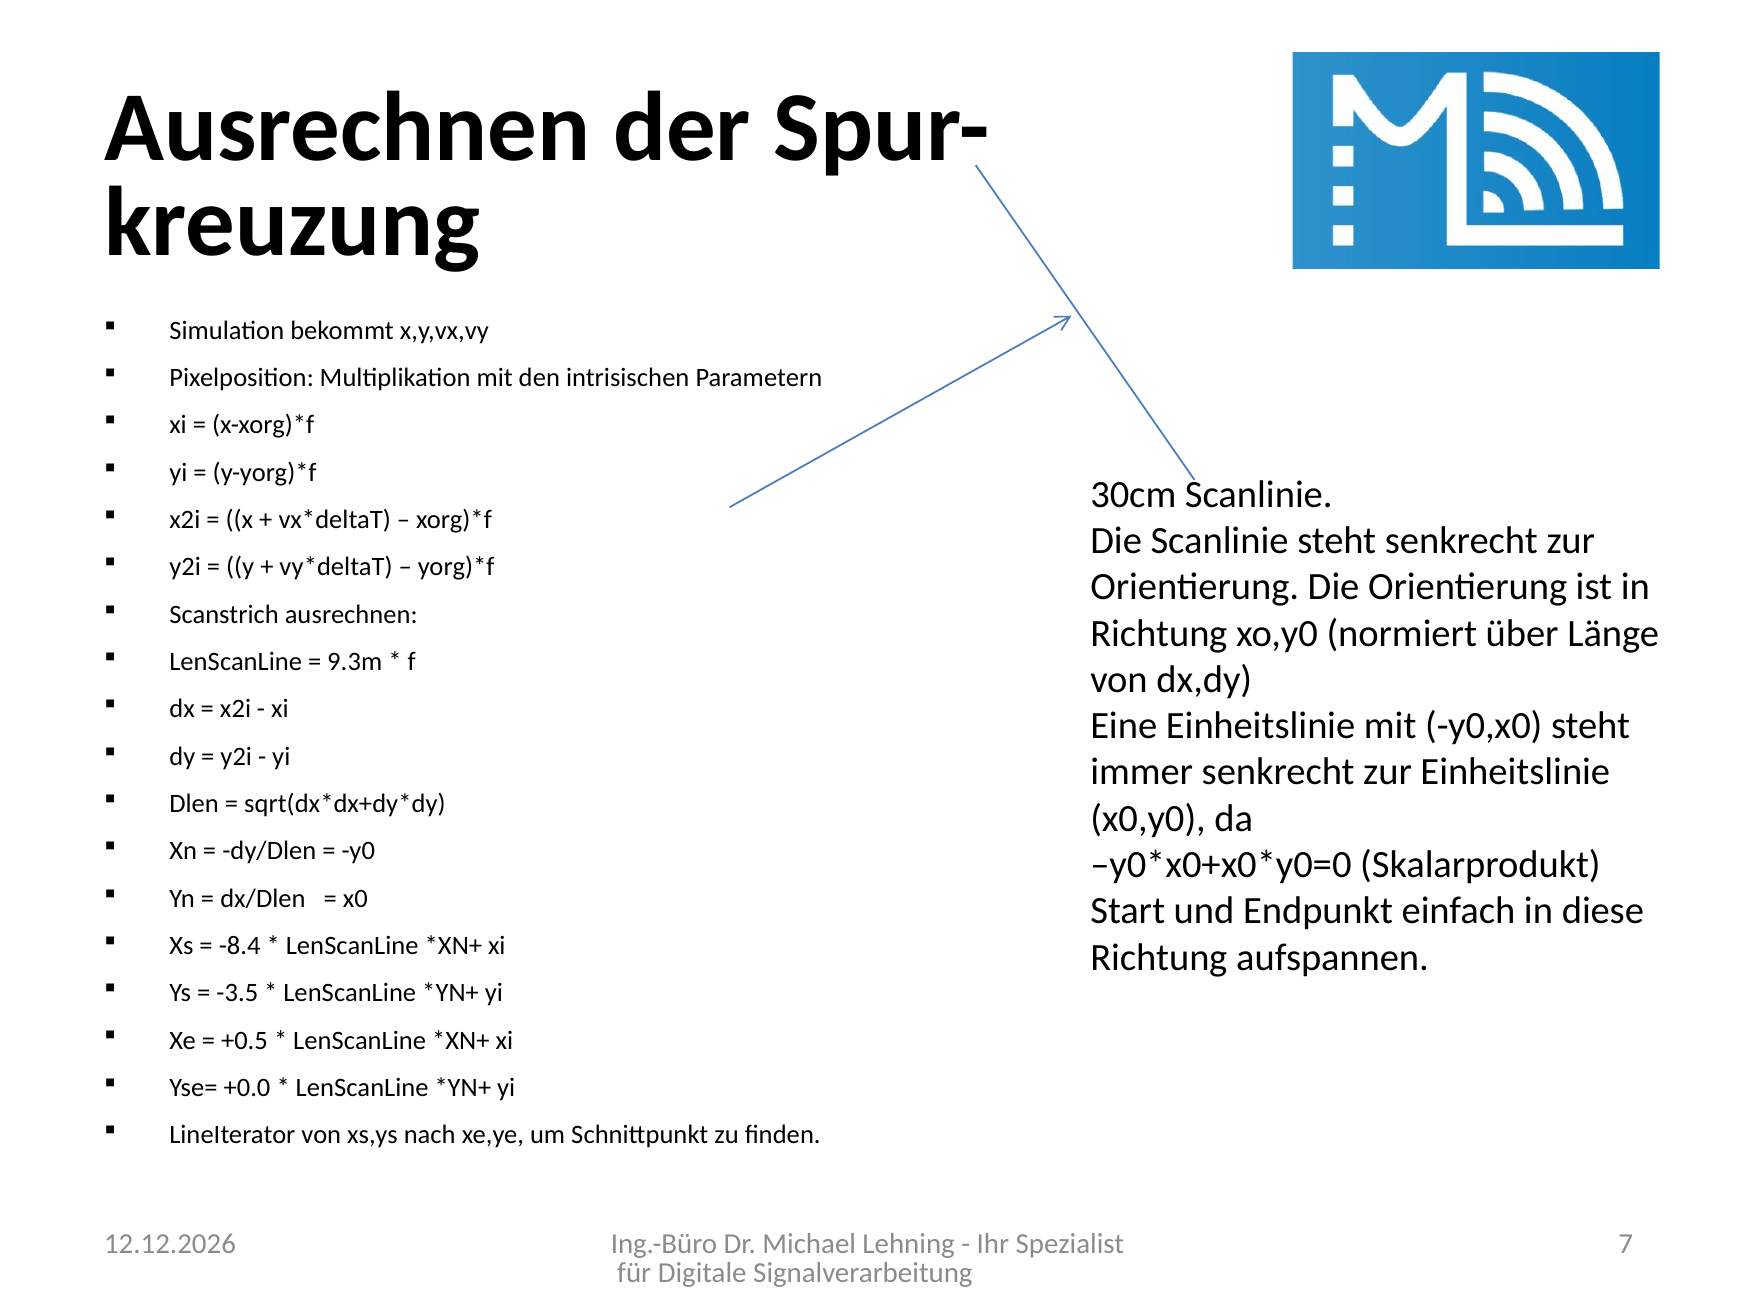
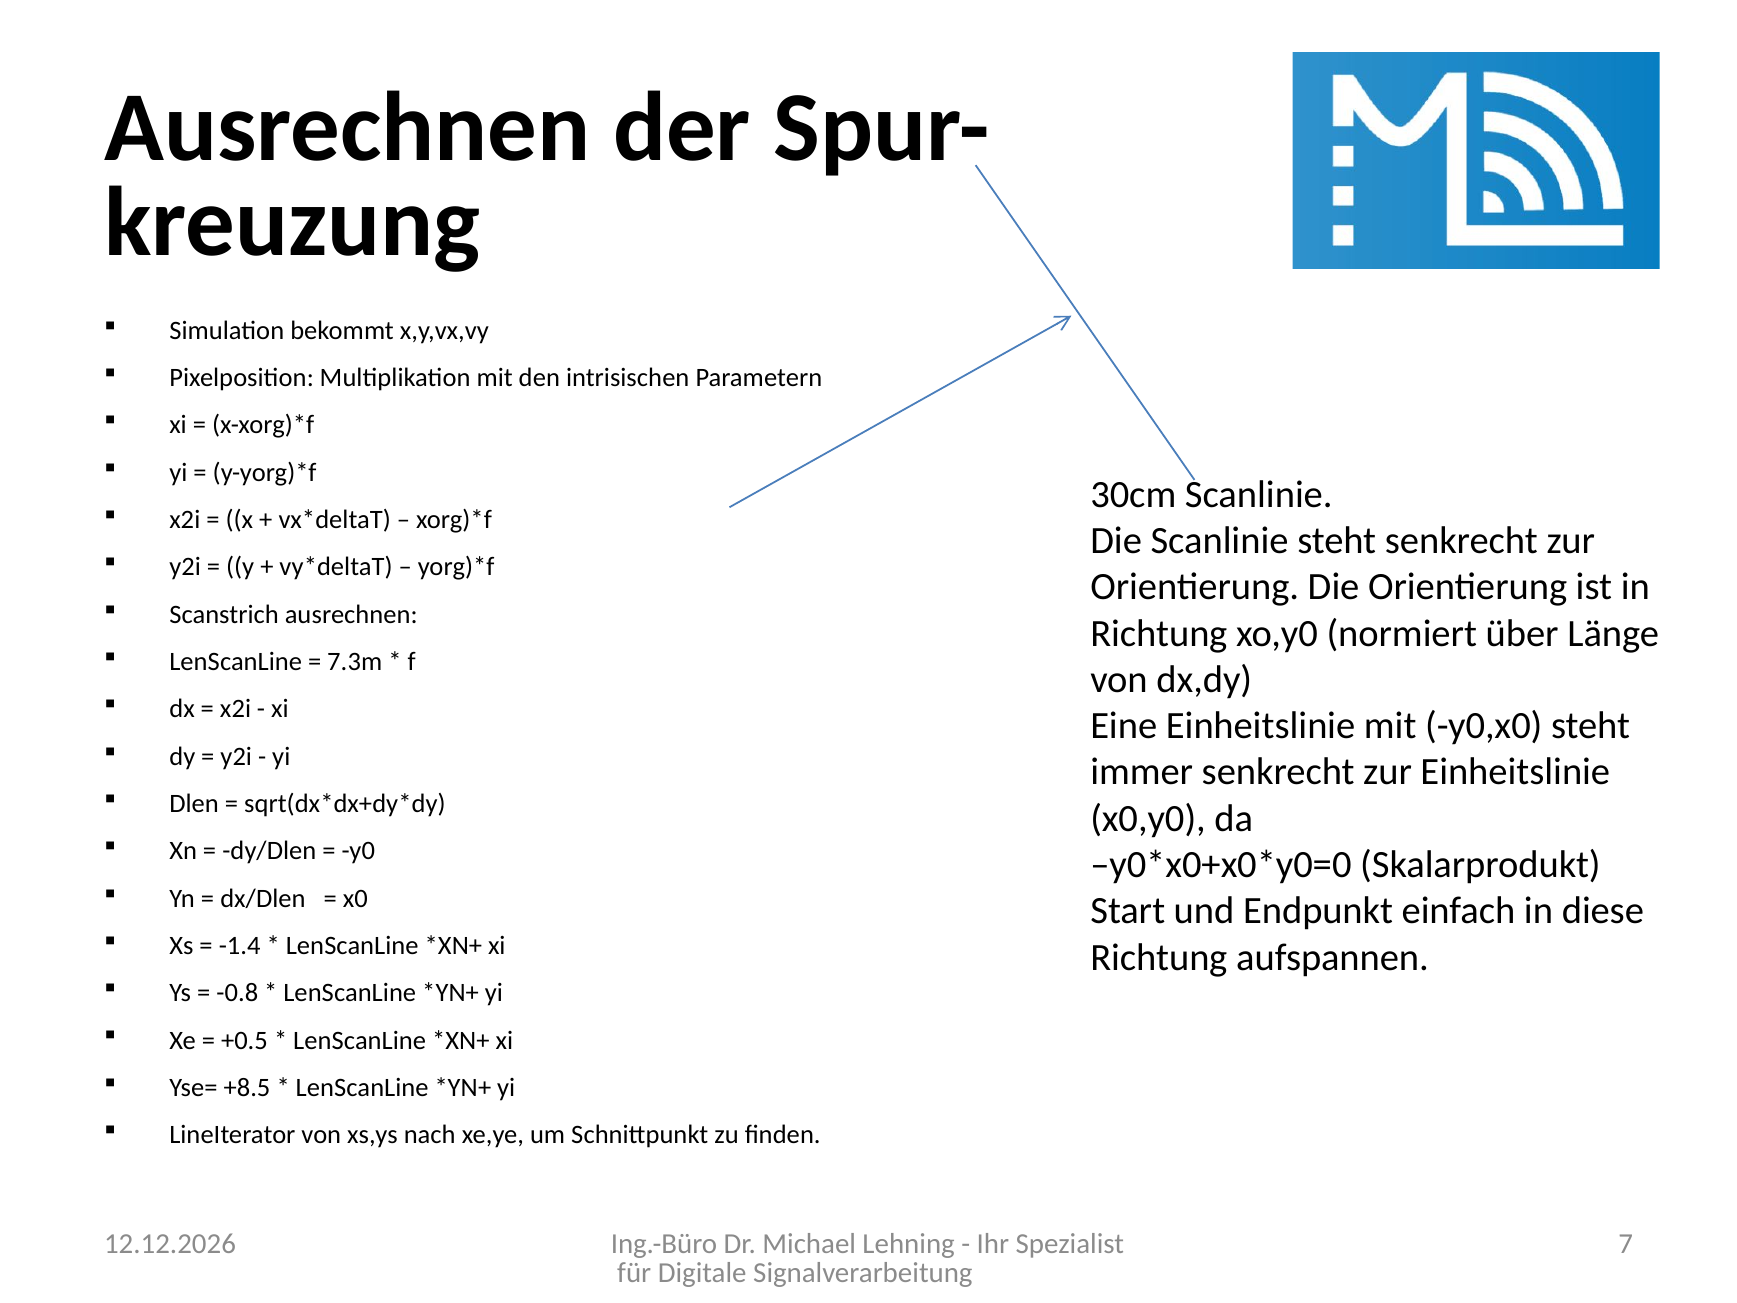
9.3m: 9.3m -> 7.3m
-8.4: -8.4 -> -1.4
-3.5: -3.5 -> -0.8
+0.0: +0.0 -> +8.5
